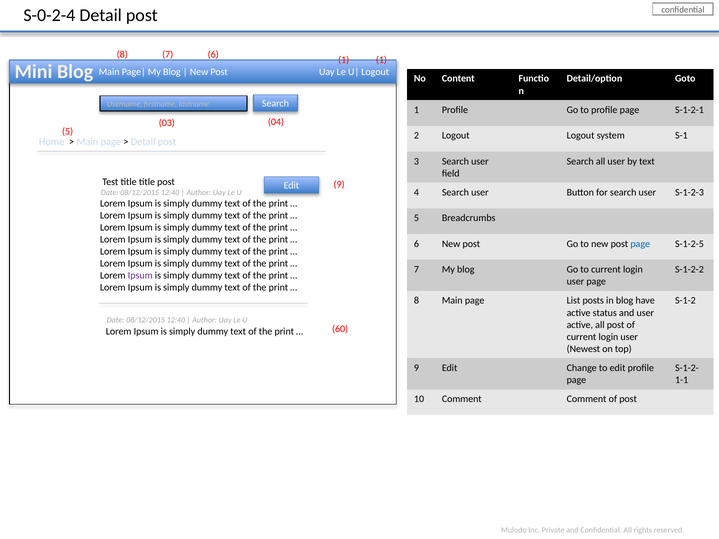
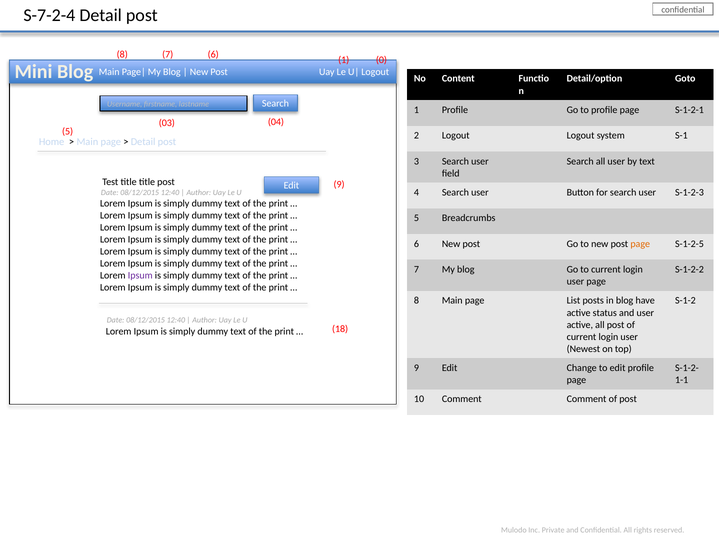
S-0-2-4: S-0-2-4 -> S-7-2-4
1 1: 1 -> 0
page at (640, 244) colour: blue -> orange
60: 60 -> 18
